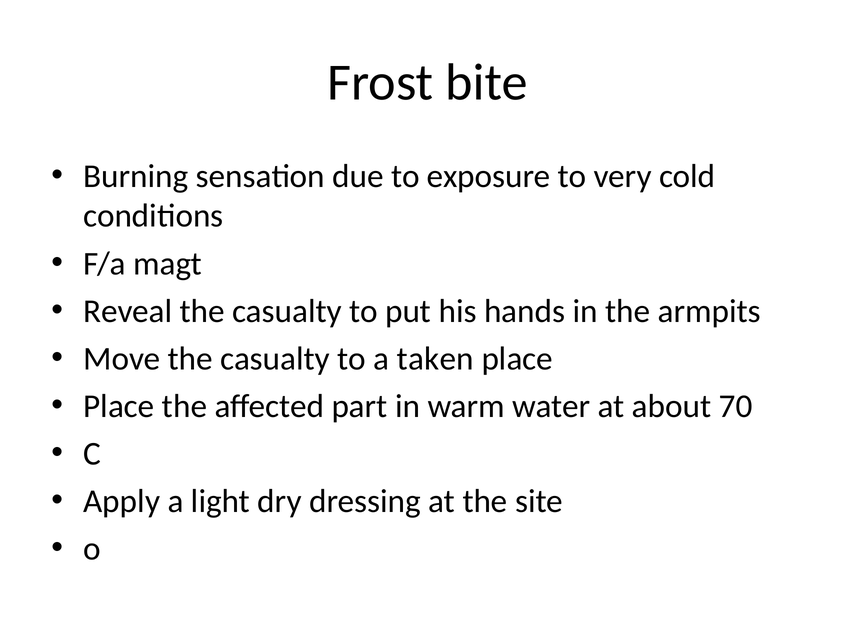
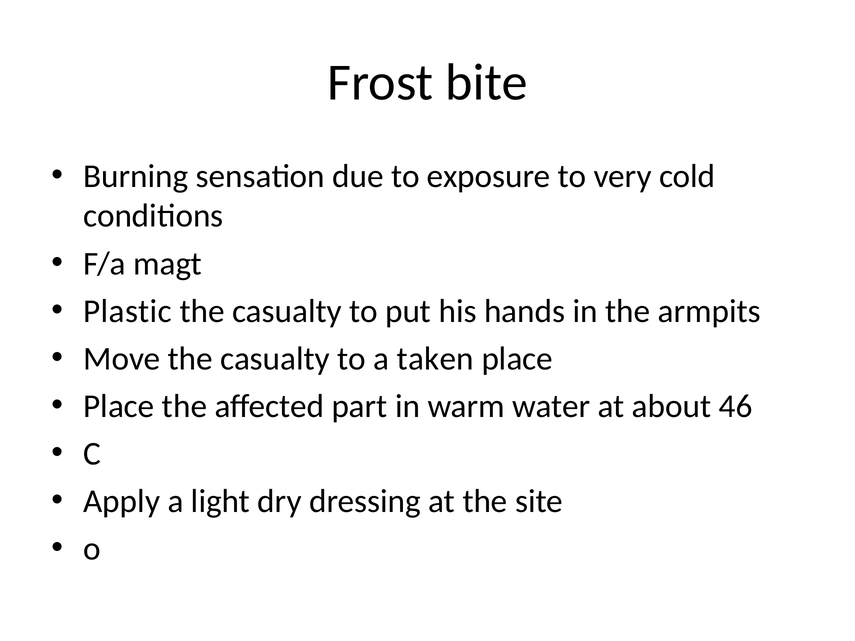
Reveal: Reveal -> Plastic
70: 70 -> 46
